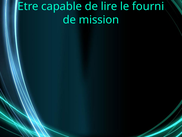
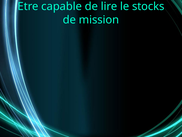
fourni: fourni -> stocks
